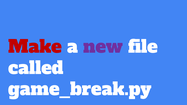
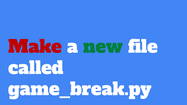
new colour: purple -> green
